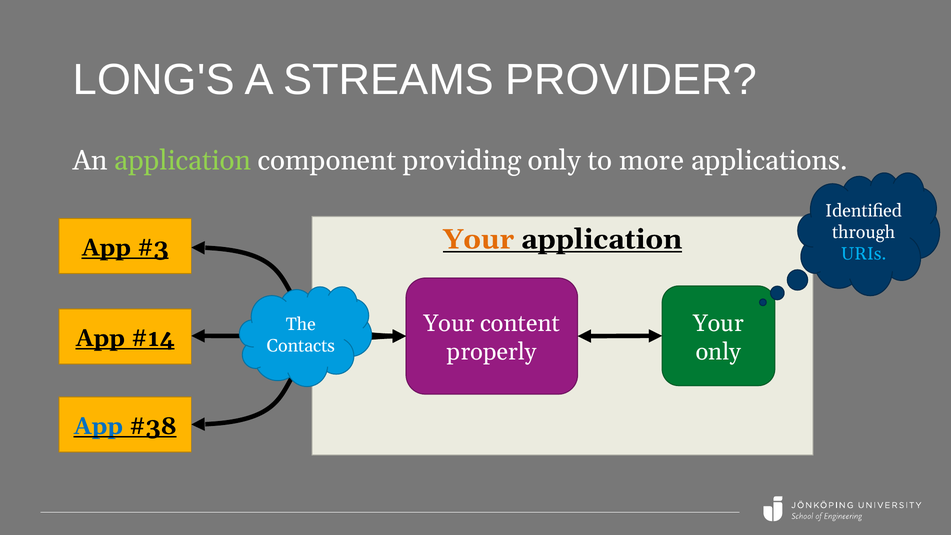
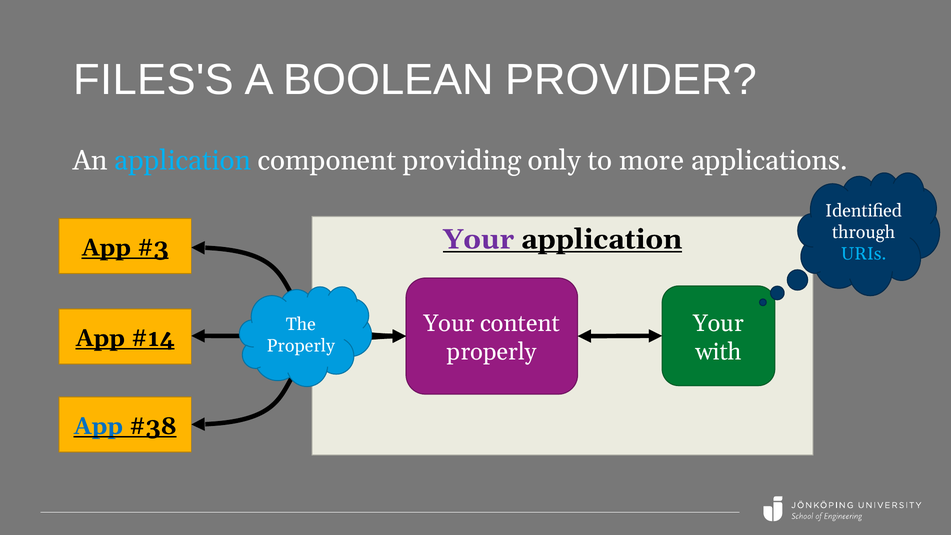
LONG'S: LONG'S -> FILES'S
STREAMS: STREAMS -> BOOLEAN
application at (183, 161) colour: light green -> light blue
Your at (479, 239) colour: orange -> purple
Contacts at (301, 346): Contacts -> Properly
only at (718, 352): only -> with
